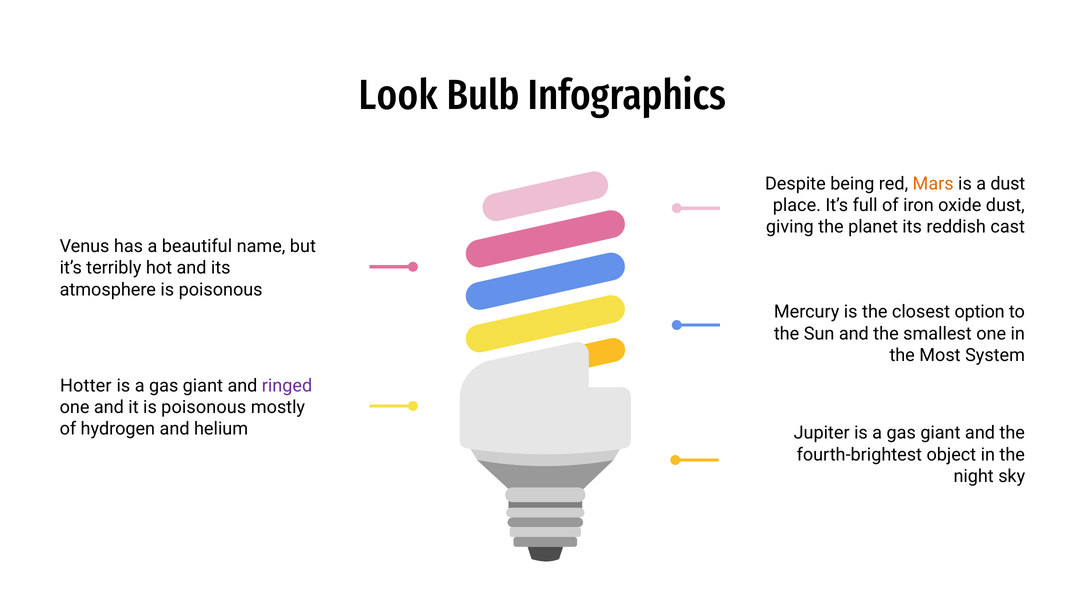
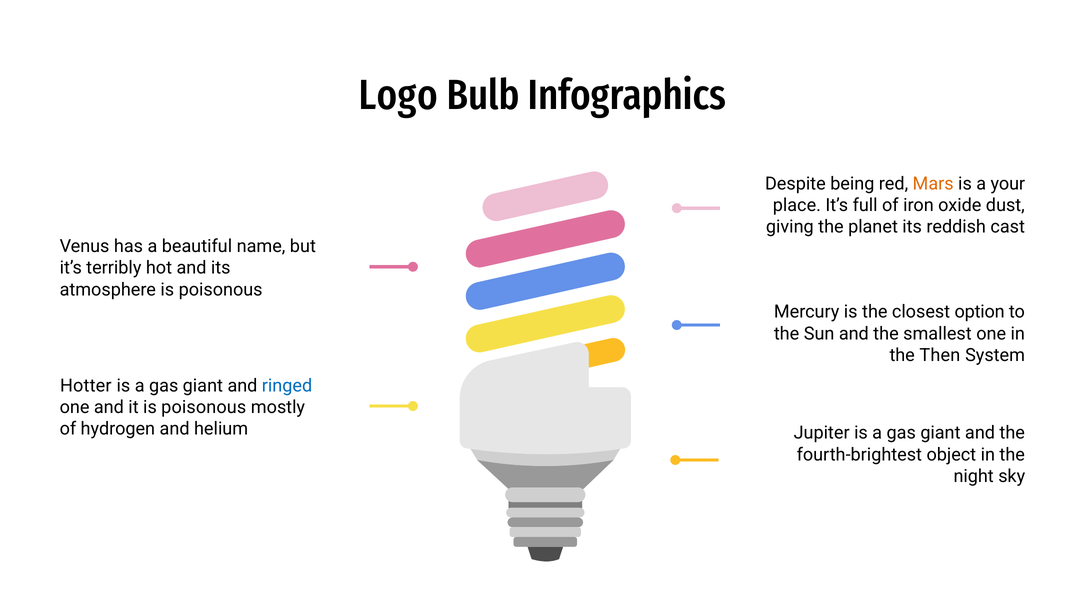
Look: Look -> Logo
a dust: dust -> your
Most: Most -> Then
ringed colour: purple -> blue
